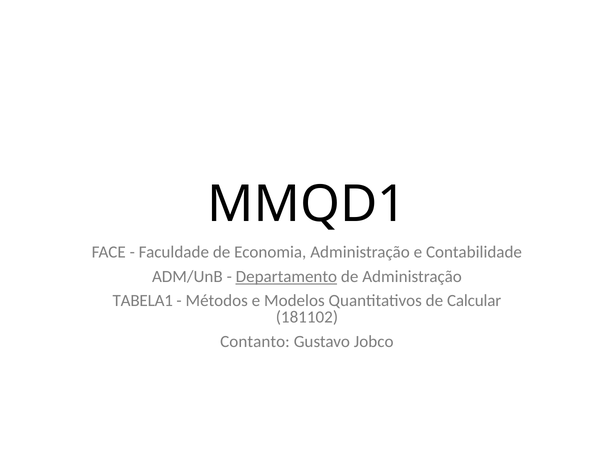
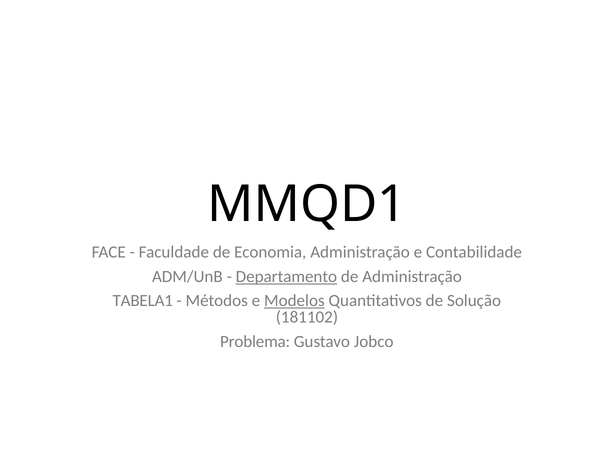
Modelos underline: none -> present
Calcular: Calcular -> Solução
Contanto: Contanto -> Problema
